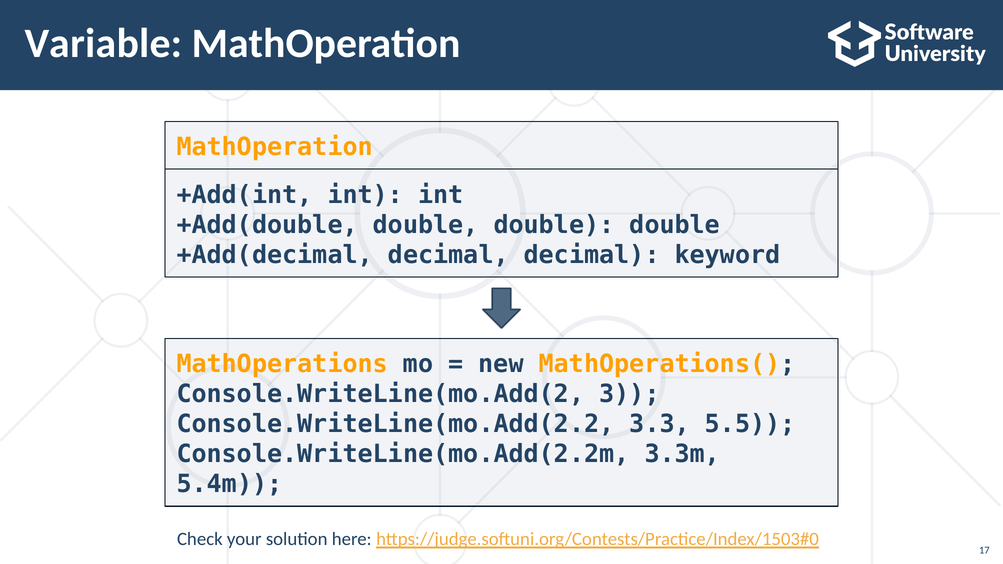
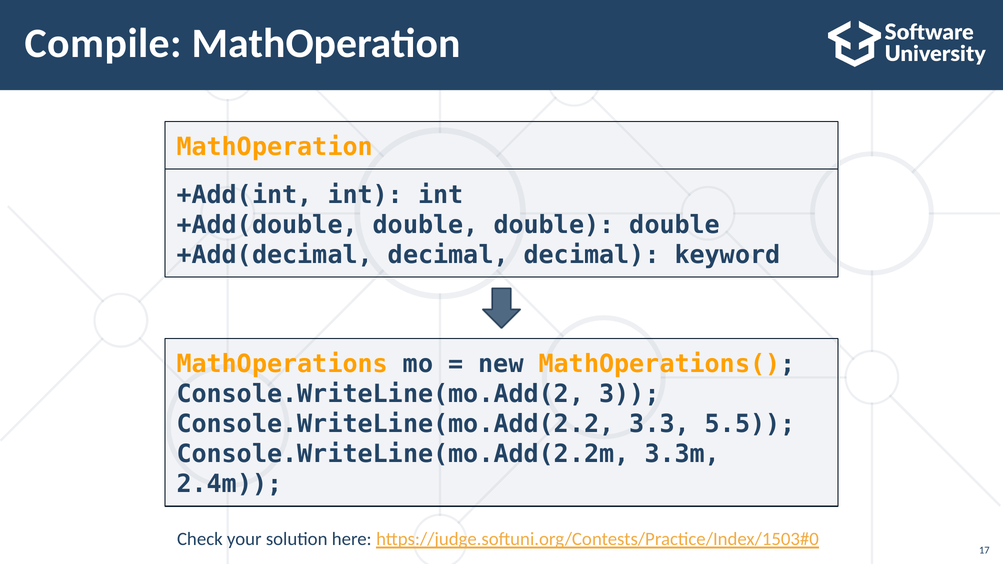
Variable: Variable -> Compile
5.4m: 5.4m -> 2.4m
